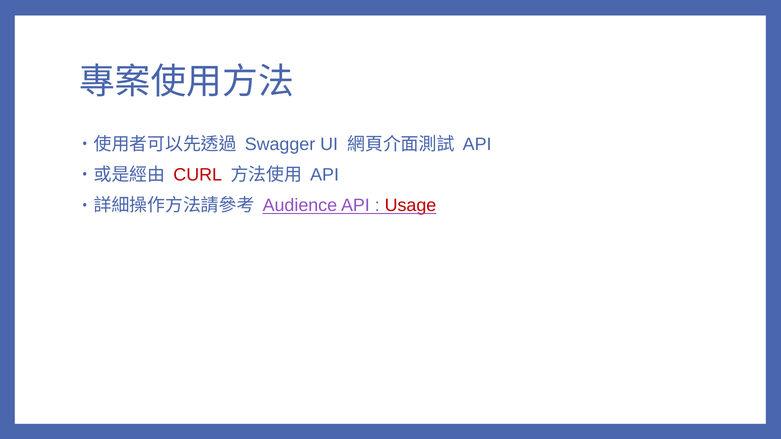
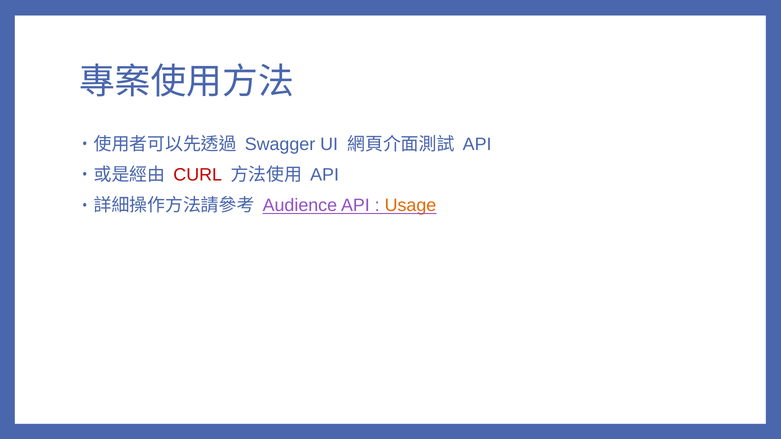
Usage colour: red -> orange
